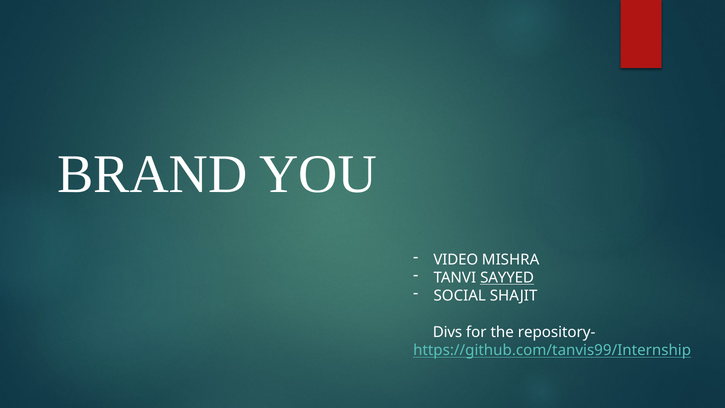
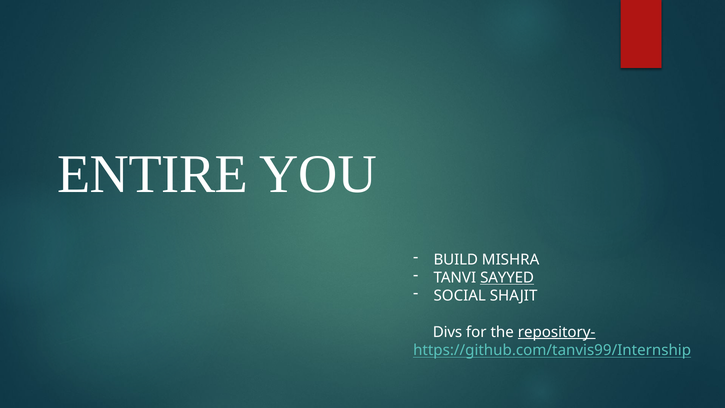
BRAND: BRAND -> ENTIRE
VIDEO: VIDEO -> BUILD
repository- underline: none -> present
